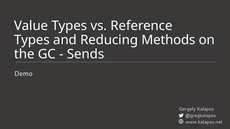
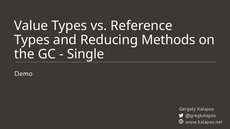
Sends: Sends -> Single
